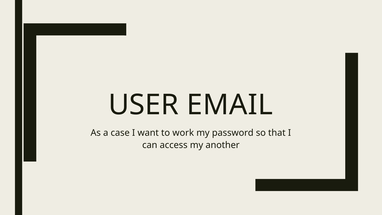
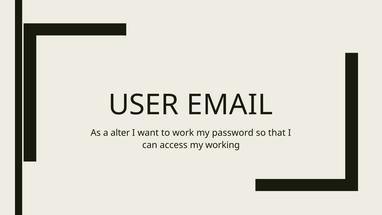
case: case -> alter
another: another -> working
